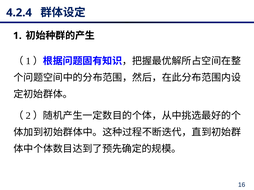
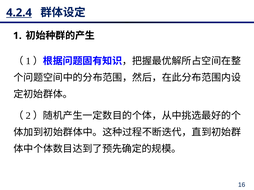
4.2.4 underline: none -> present
